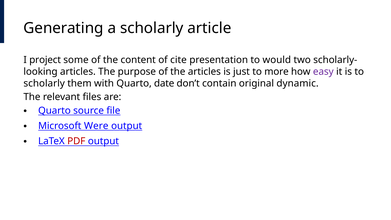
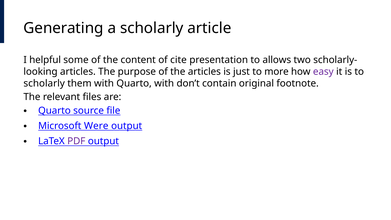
project: project -> helpful
would: would -> allows
Quarto date: date -> with
dynamic: dynamic -> footnote
PDF colour: red -> purple
